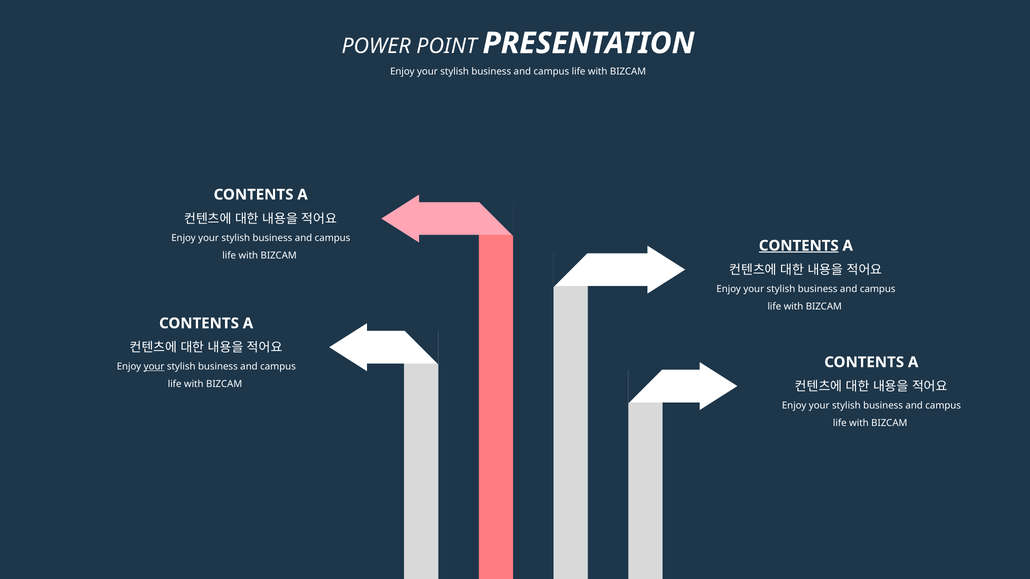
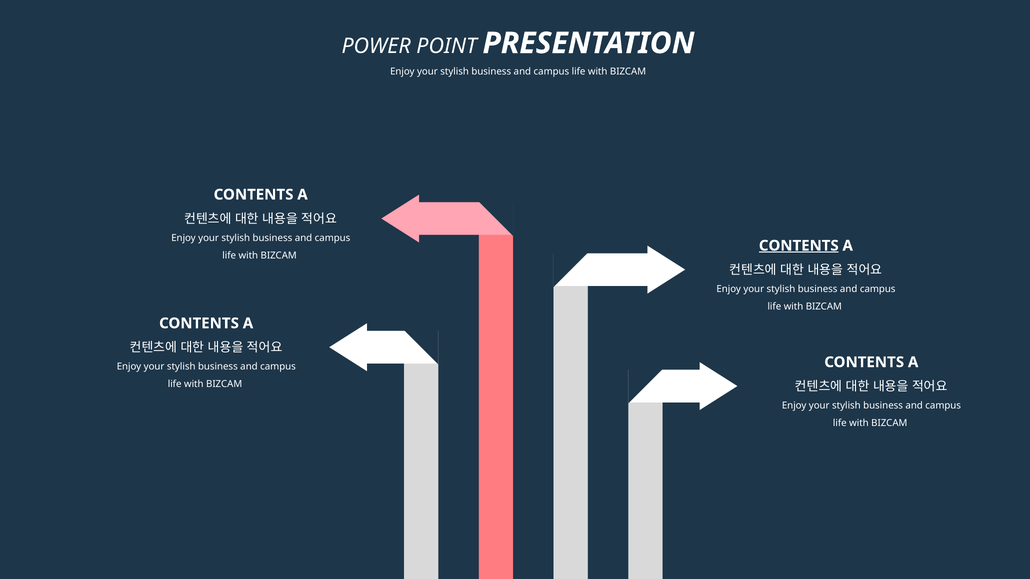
your at (154, 367) underline: present -> none
